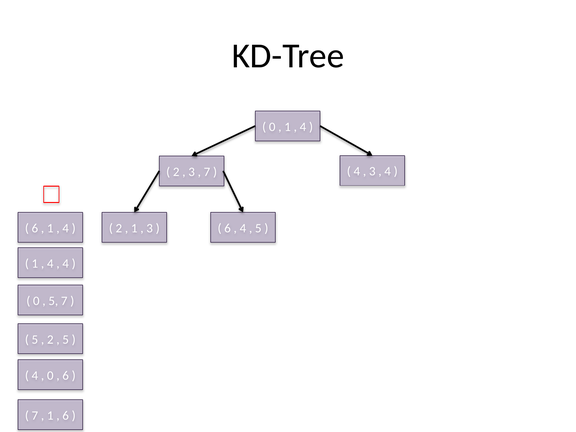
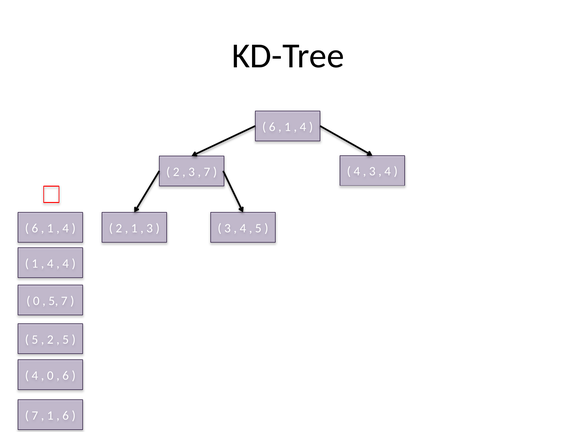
0 at (272, 127): 0 -> 6
6 at (228, 228): 6 -> 3
